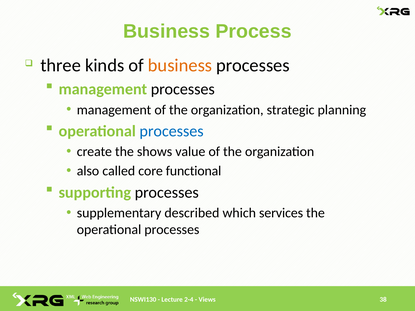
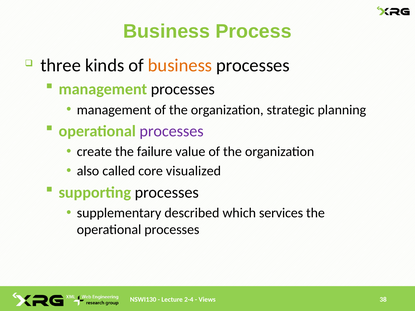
processes at (172, 131) colour: blue -> purple
shows: shows -> failure
functional: functional -> visualized
